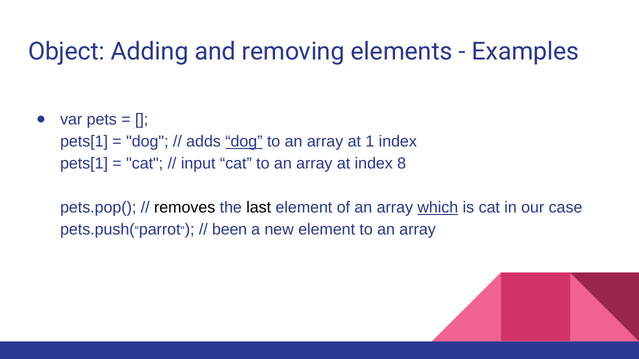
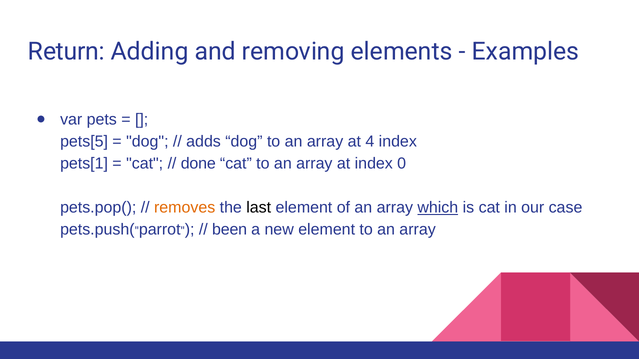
Object: Object -> Return
pets[1 at (84, 142): pets[1 -> pets[5
dog at (244, 142) underline: present -> none
1: 1 -> 4
input: input -> done
8: 8 -> 0
removes colour: black -> orange
